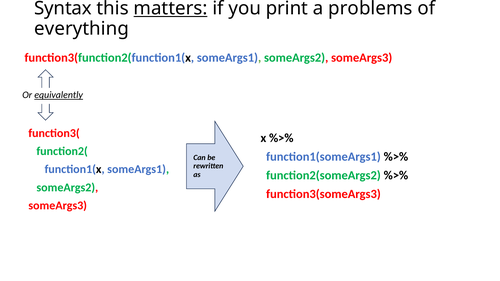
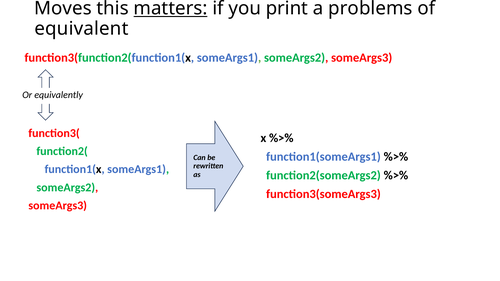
Syntax: Syntax -> Moves
everything: everything -> equivalent
equivalently underline: present -> none
